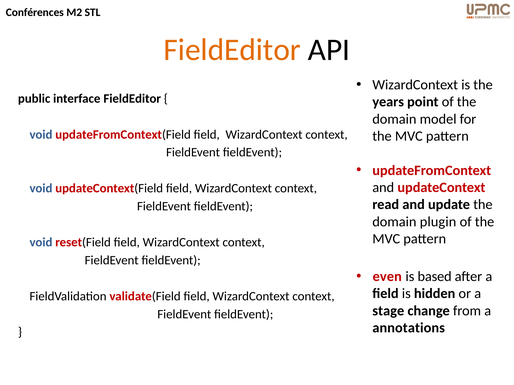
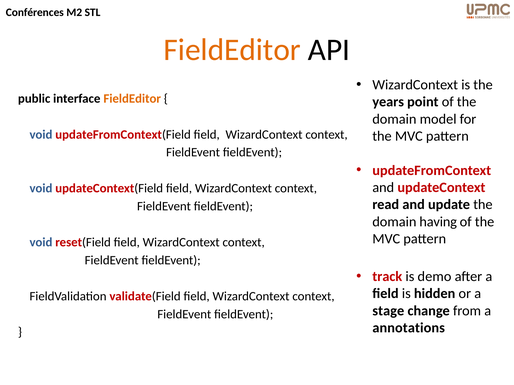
FieldEditor at (132, 99) colour: black -> orange
plugin: plugin -> having
even: even -> track
based: based -> demo
